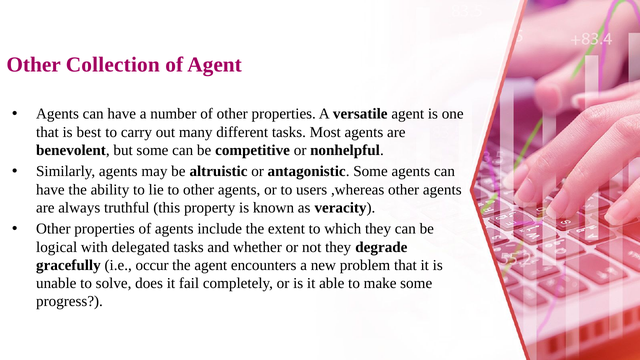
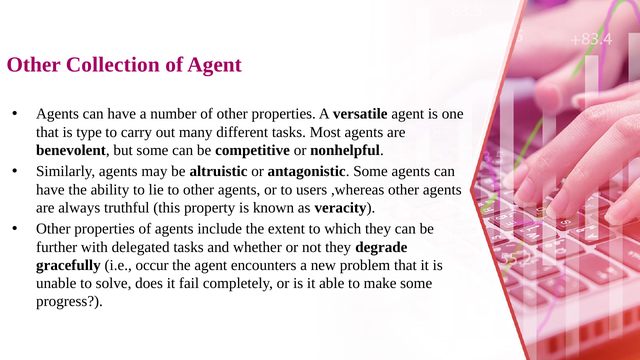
best: best -> type
logical: logical -> further
